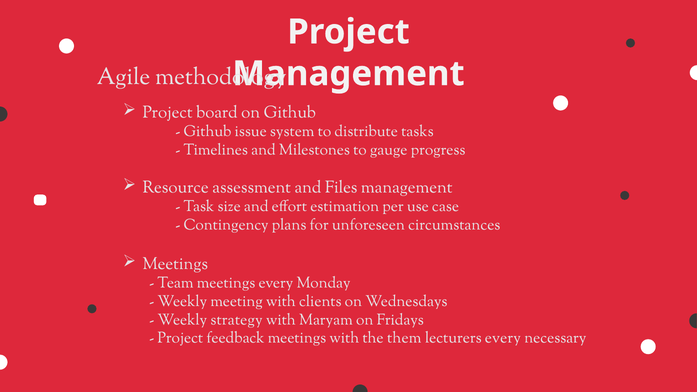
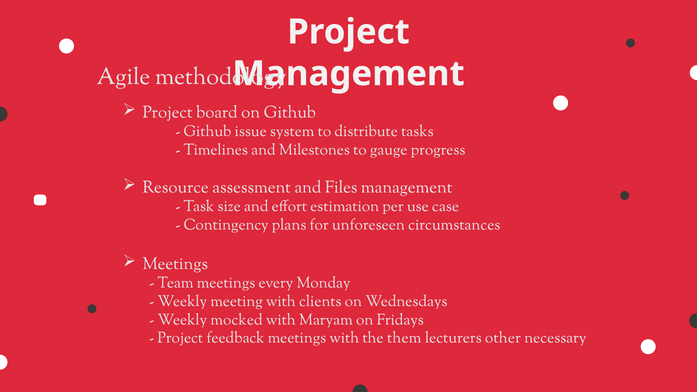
strategy: strategy -> mocked
lecturers every: every -> other
